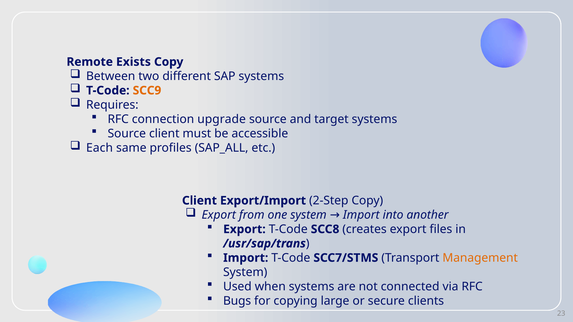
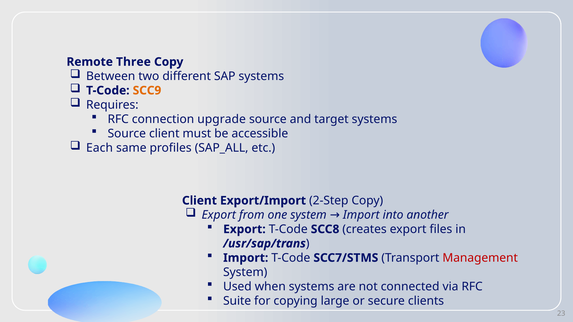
Exists: Exists -> Three
Management colour: orange -> red
Bugs: Bugs -> Suite
